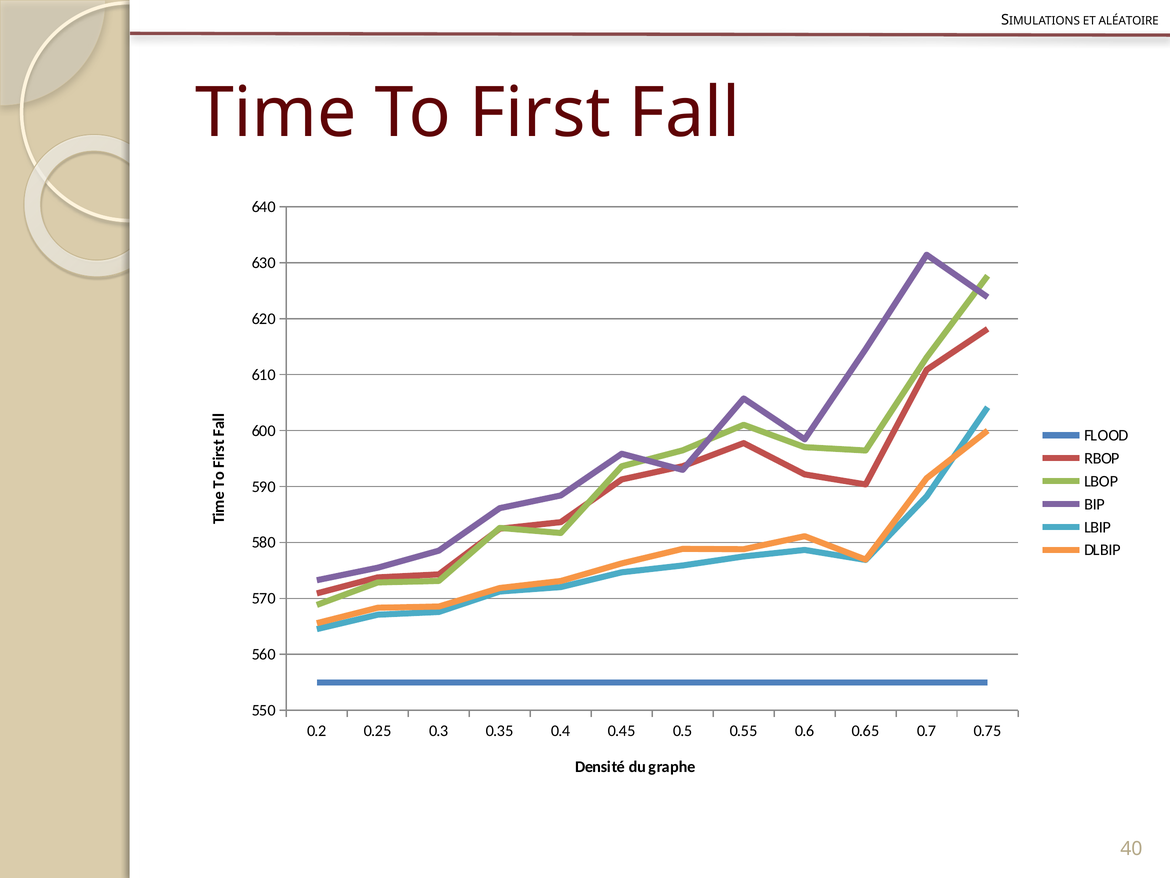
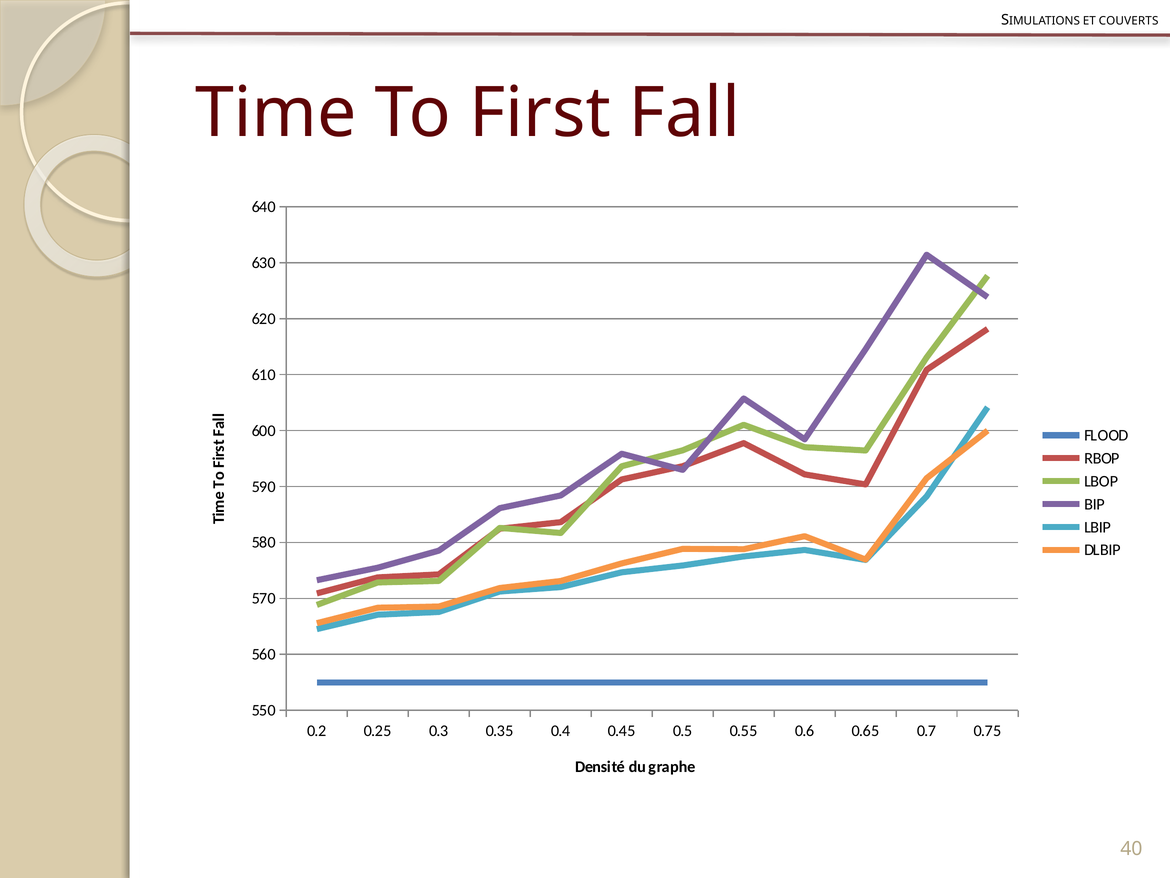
ALÉATOIRE: ALÉATOIRE -> COUVERTS
